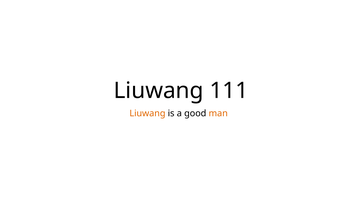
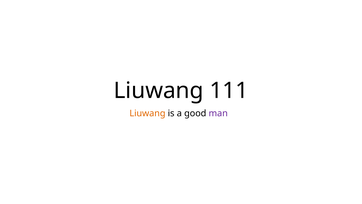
man colour: orange -> purple
